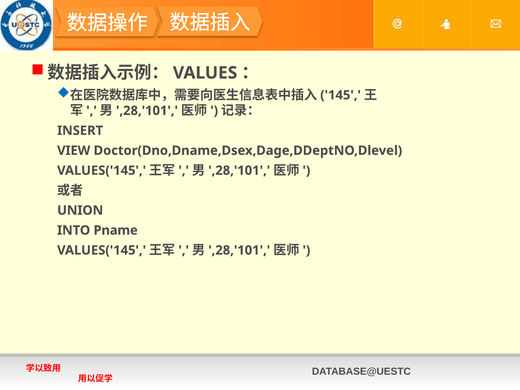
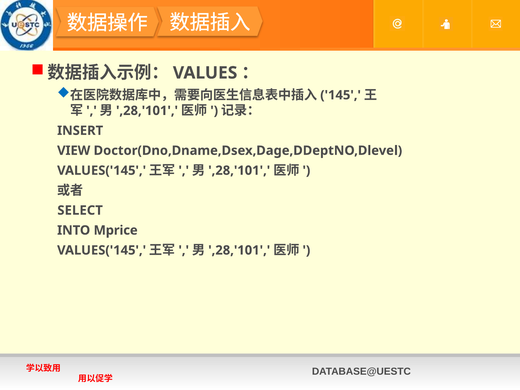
UNION: UNION -> SELECT
Pname: Pname -> Mprice
